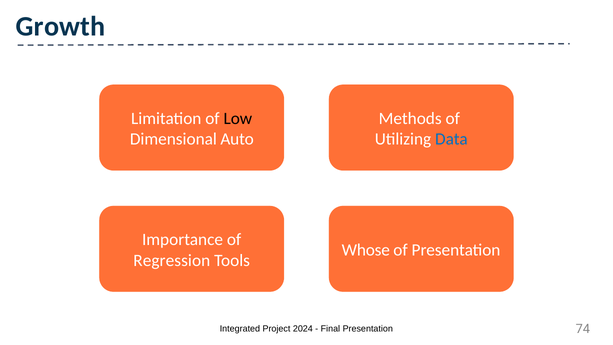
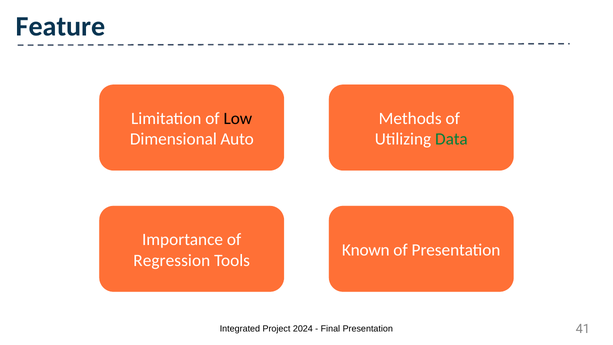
Growth: Growth -> Feature
Data colour: blue -> green
Whose: Whose -> Known
74: 74 -> 41
